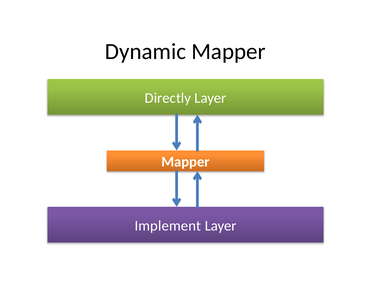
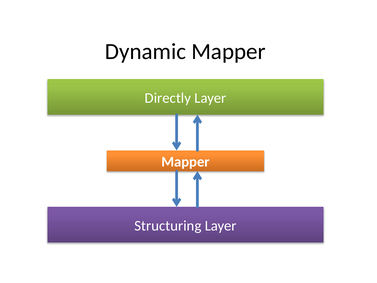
Implement: Implement -> Structuring
